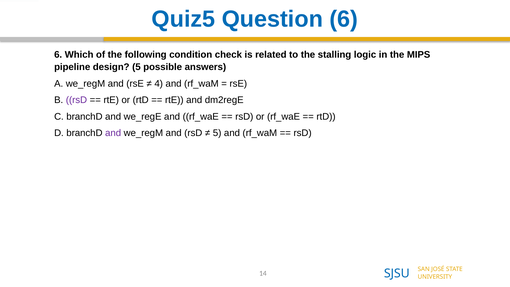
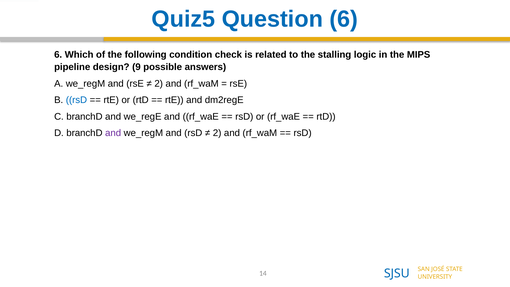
design 5: 5 -> 9
4 at (159, 84): 4 -> 2
rsD at (76, 100) colour: purple -> blue
5 at (217, 133): 5 -> 2
